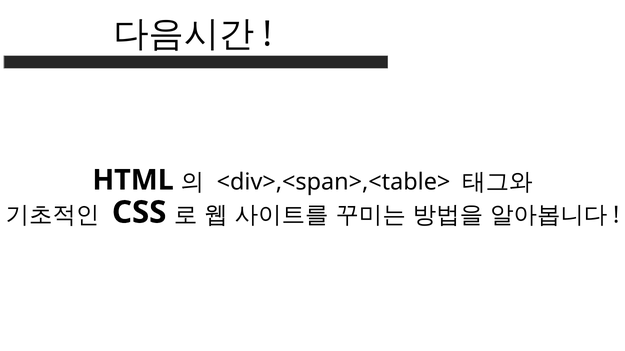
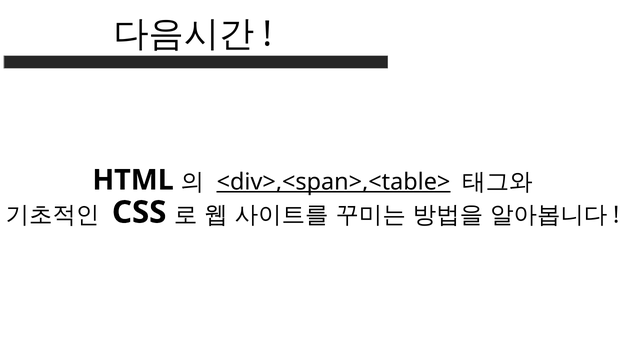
<div>,<span>,<table> underline: none -> present
